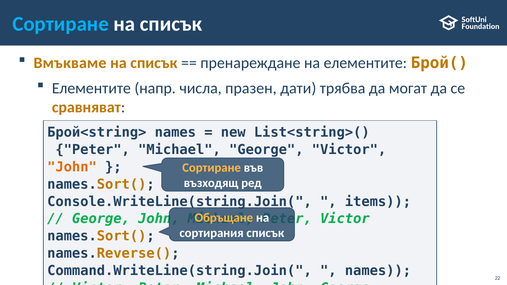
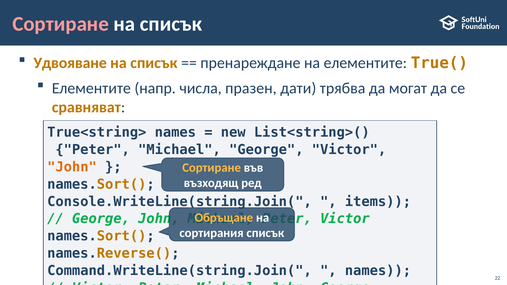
Сортиране at (61, 24) colour: light blue -> pink
Вмъкваме: Вмъкваме -> Удвояване
Брой(: Брой( -> True(
Брой<string>: Брой<string> -> True<string>
